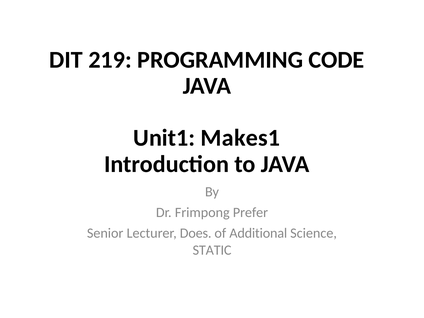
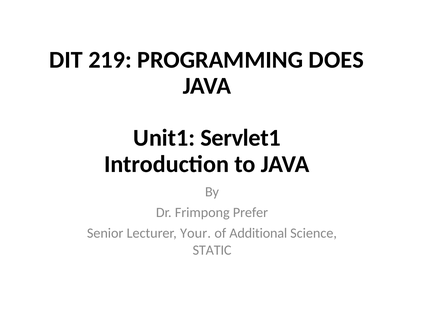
CODE: CODE -> DOES
Makes1: Makes1 -> Servlet1
Does: Does -> Your
